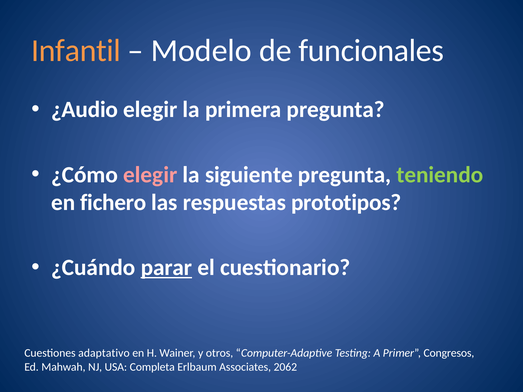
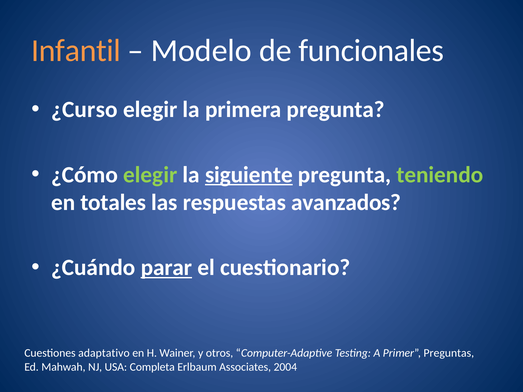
¿Audio: ¿Audio -> ¿Curso
elegir at (150, 175) colour: pink -> light green
siguiente underline: none -> present
fichero: fichero -> totales
prototipos: prototipos -> avanzados
Congresos: Congresos -> Preguntas
2062: 2062 -> 2004
